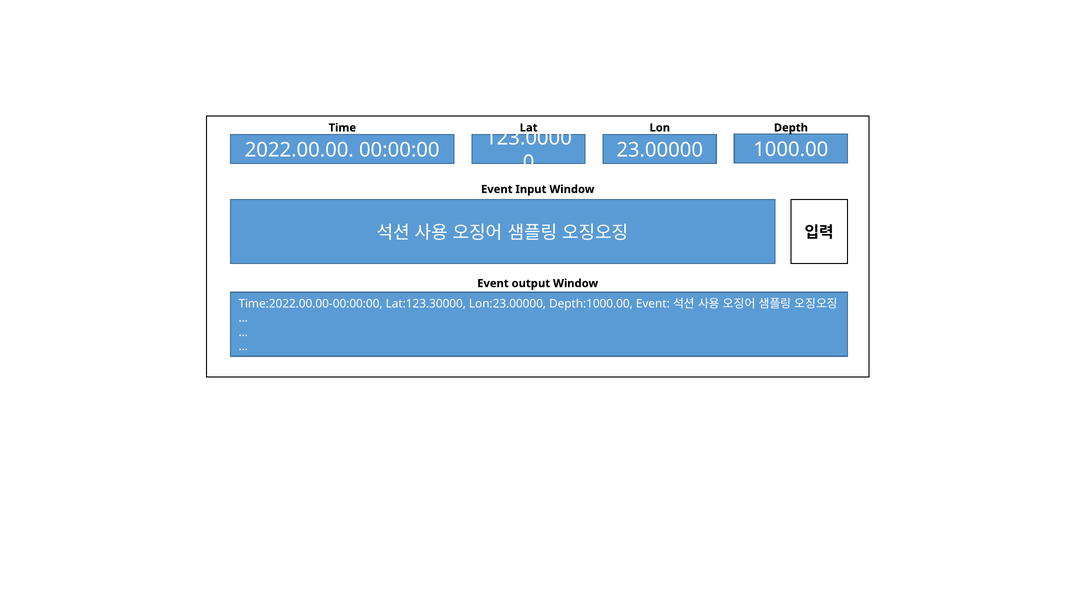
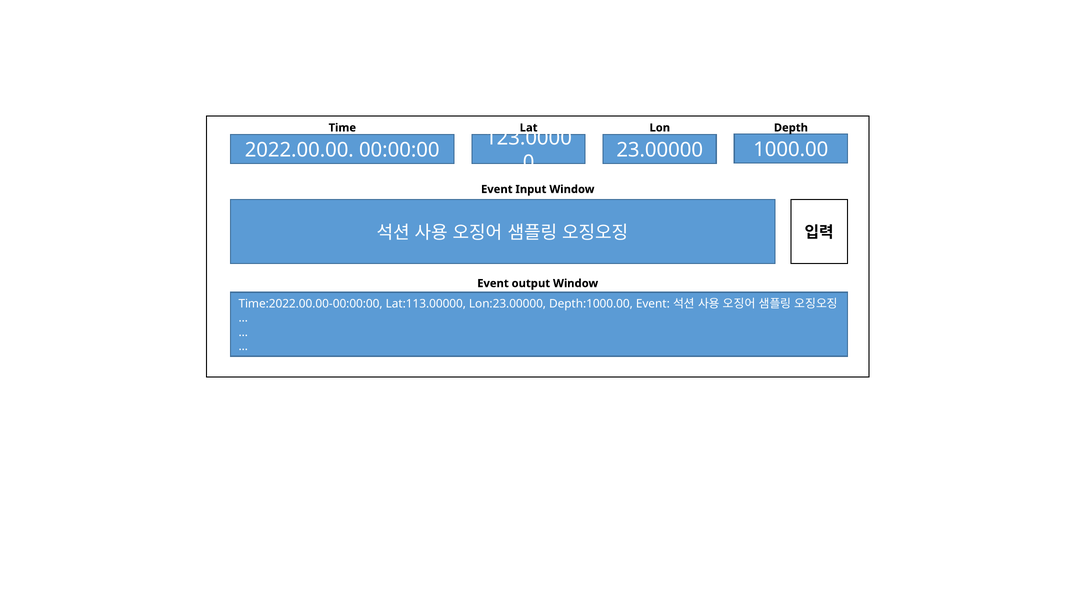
Lat:123.30000: Lat:123.30000 -> Lat:113.00000
